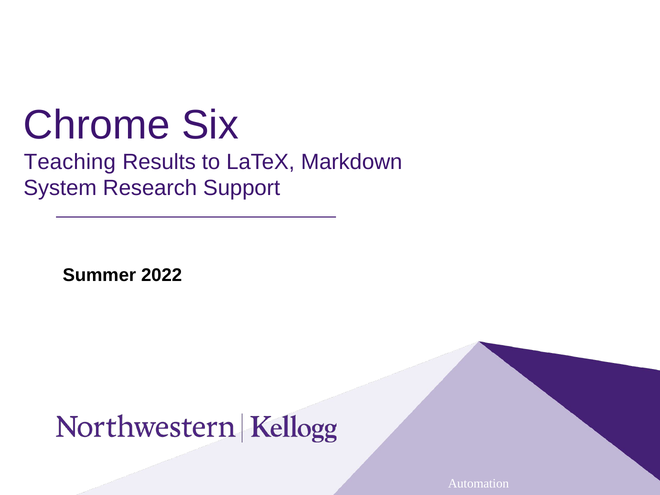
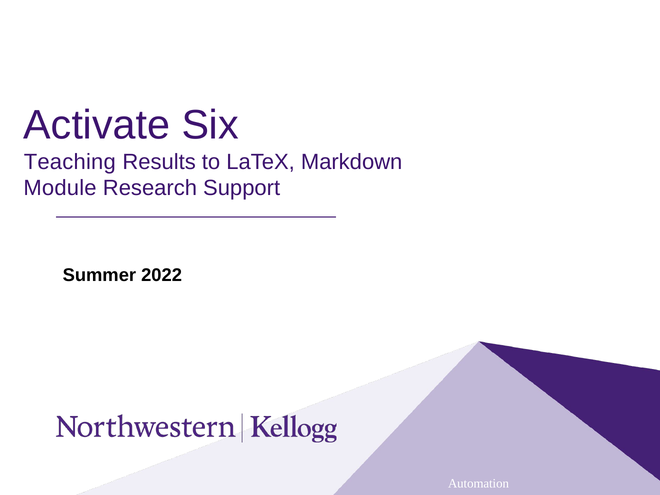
Chrome: Chrome -> Activate
System: System -> Module
